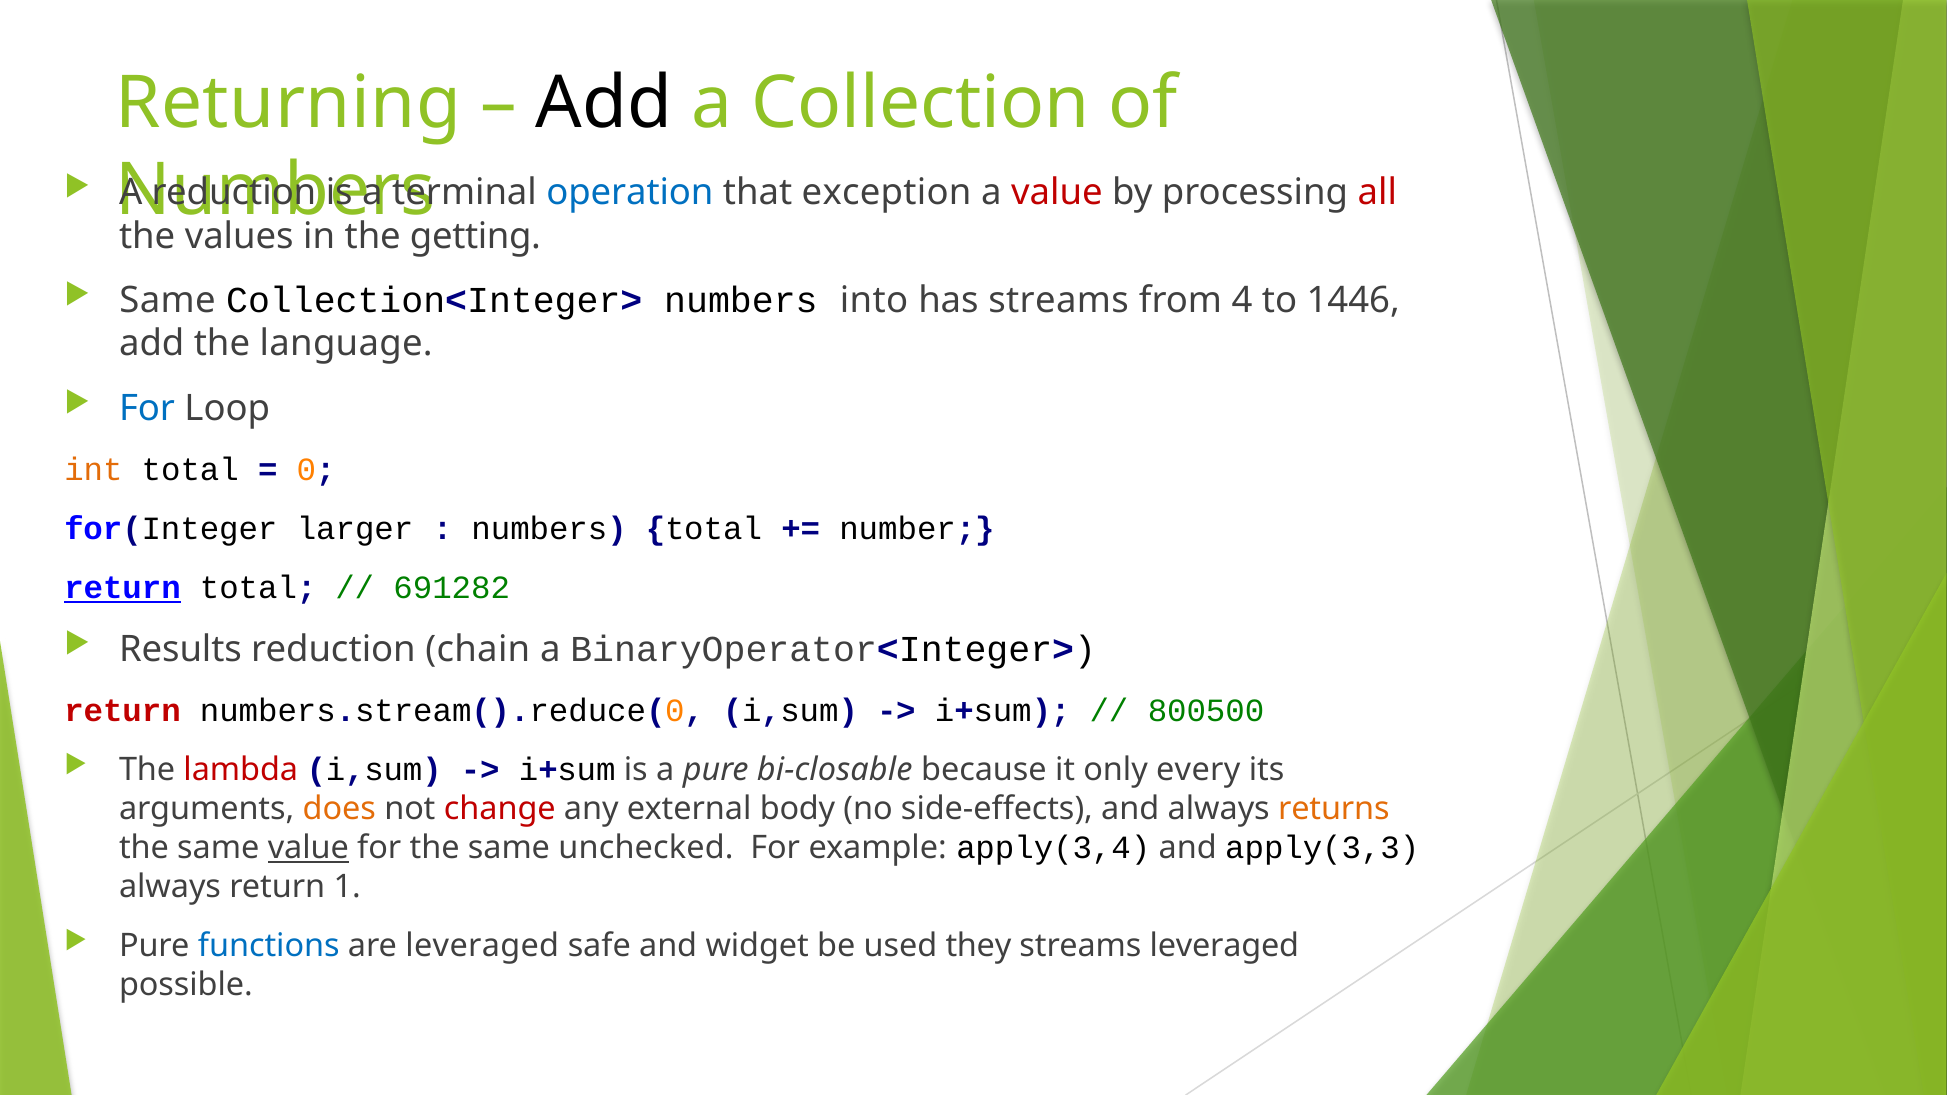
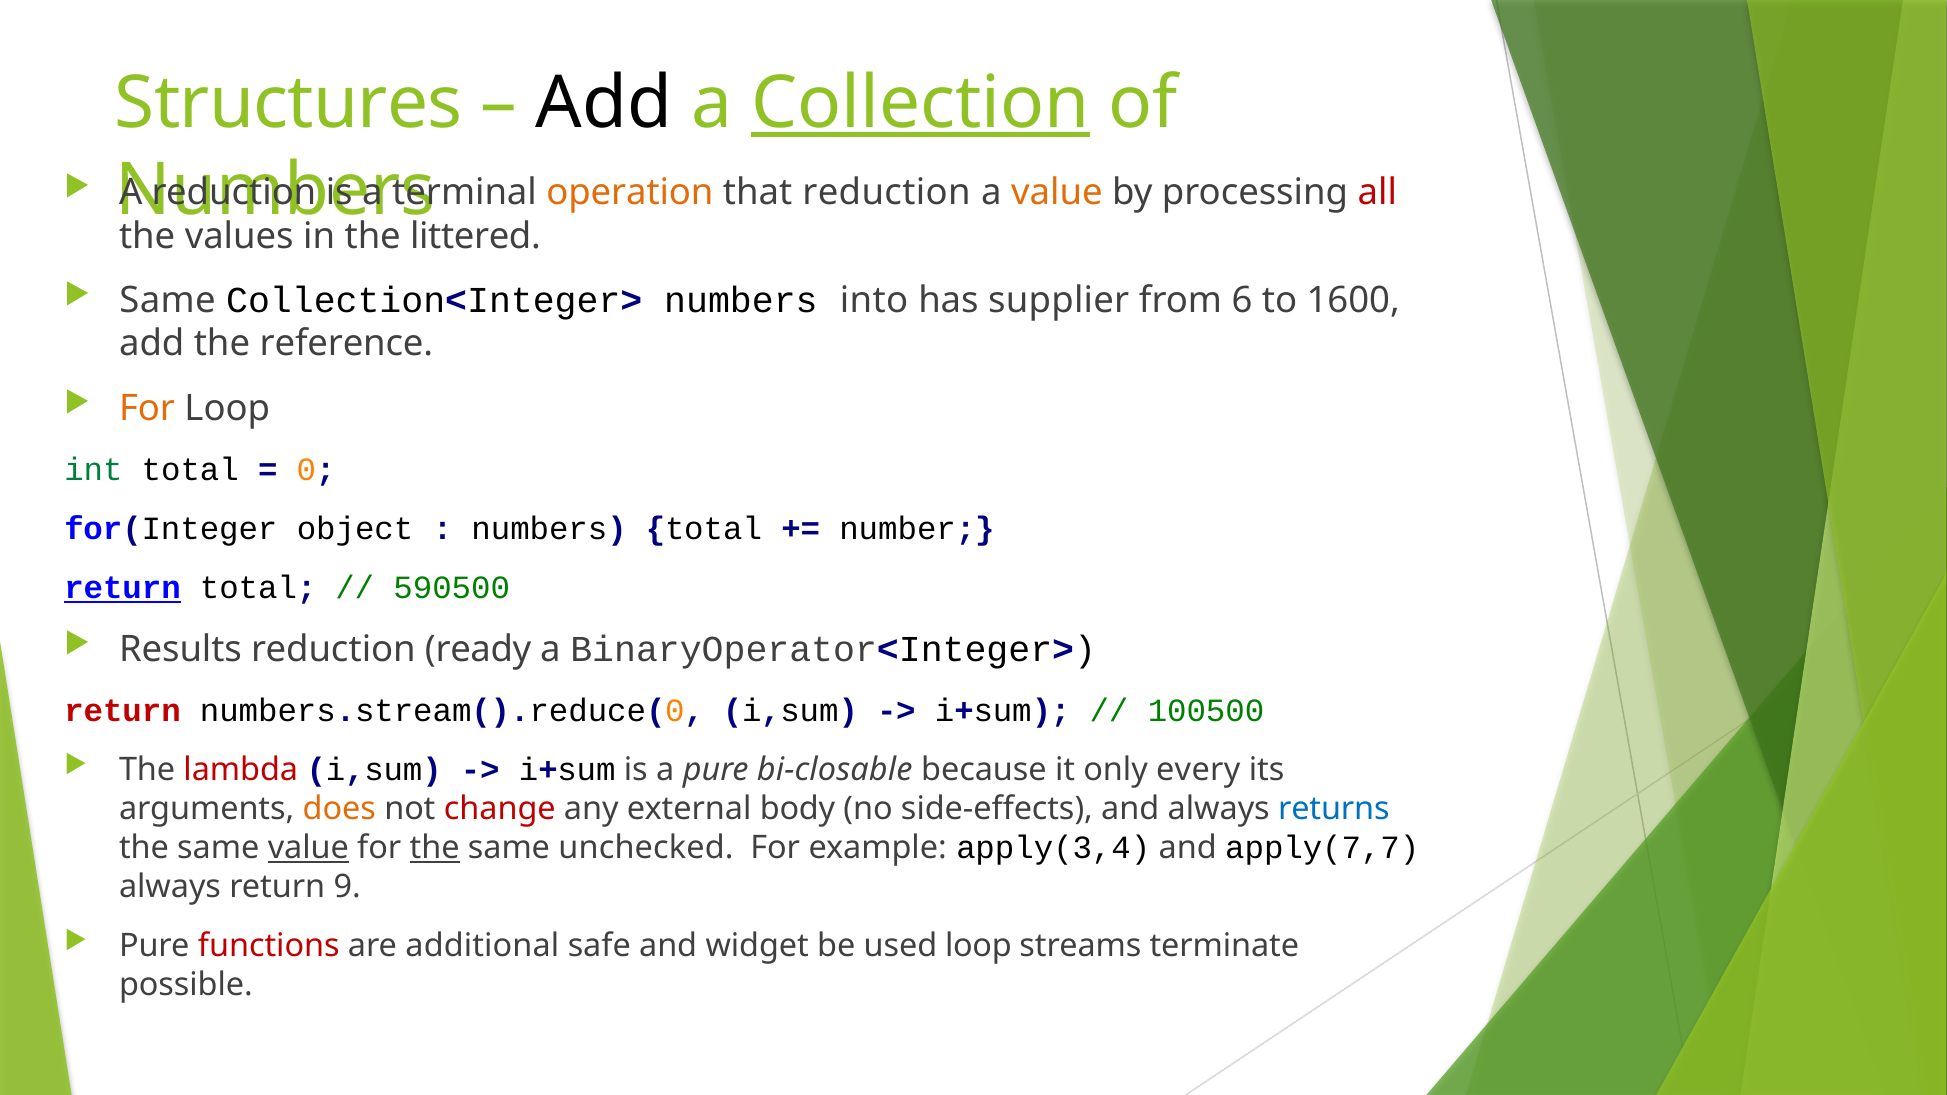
Returning: Returning -> Structures
Collection underline: none -> present
operation colour: blue -> orange
that exception: exception -> reduction
value at (1057, 192) colour: red -> orange
getting: getting -> littered
has streams: streams -> supplier
4: 4 -> 6
1446: 1446 -> 1600
language: language -> reference
For at (147, 408) colour: blue -> orange
int colour: orange -> green
larger: larger -> object
691282: 691282 -> 590500
chain: chain -> ready
800500: 800500 -> 100500
returns colour: orange -> blue
the at (435, 848) underline: none -> present
apply(3,3: apply(3,3 -> apply(7,7
1: 1 -> 9
functions colour: blue -> red
are leveraged: leveraged -> additional
used they: they -> loop
streams leveraged: leveraged -> terminate
